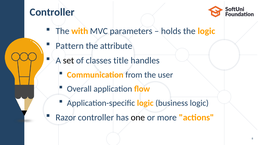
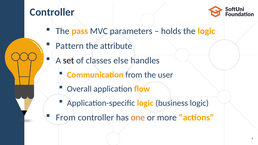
with: with -> pass
title: title -> else
Razor at (66, 118): Razor -> From
one colour: black -> orange
